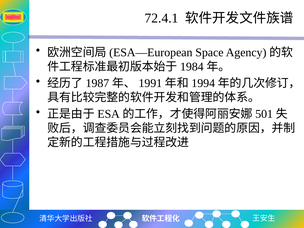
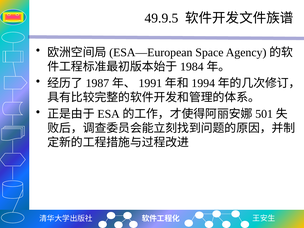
72.4.1: 72.4.1 -> 49.9.5
